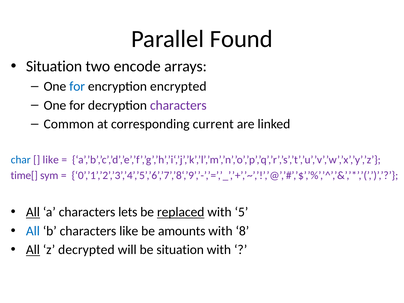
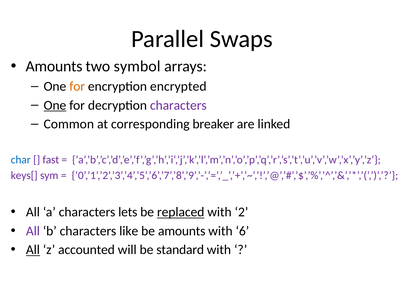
Found: Found -> Swaps
Situation at (54, 66): Situation -> Amounts
encode: encode -> symbol
for at (77, 86) colour: blue -> orange
One at (55, 105) underline: none -> present
current: current -> breaker
like at (51, 160): like -> fast
time[: time[ -> keys[
All at (33, 212) underline: present -> none
5: 5 -> 2
All at (33, 231) colour: blue -> purple
8: 8 -> 6
decrypted: decrypted -> accounted
be situation: situation -> standard
